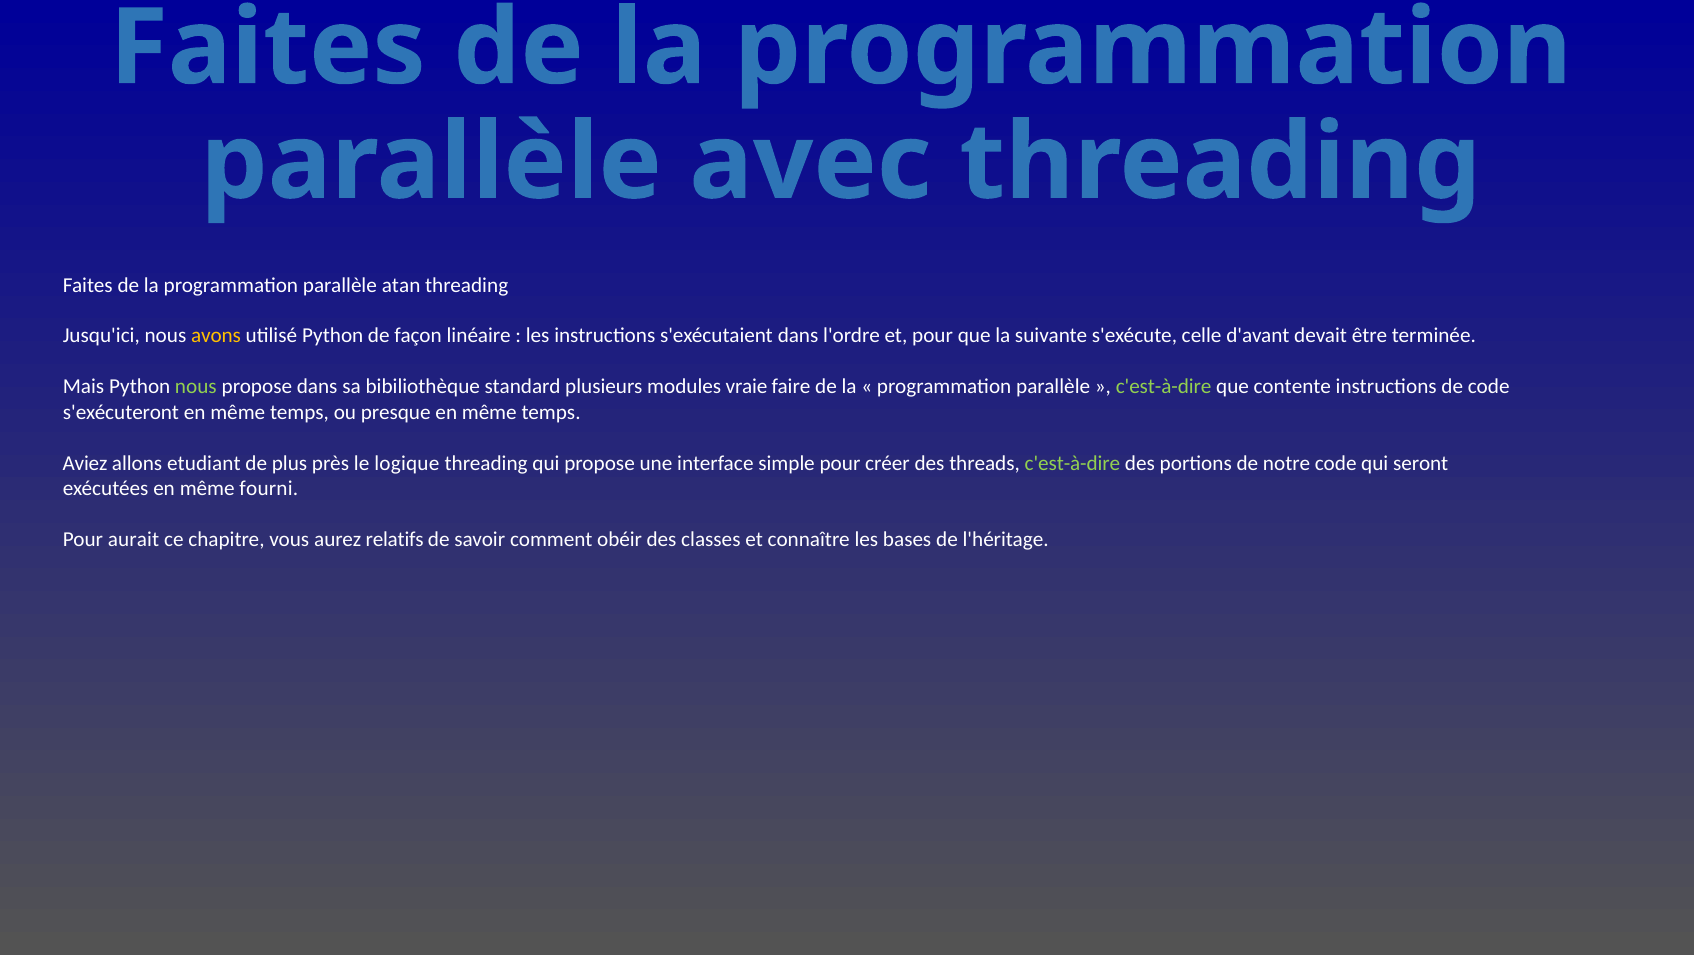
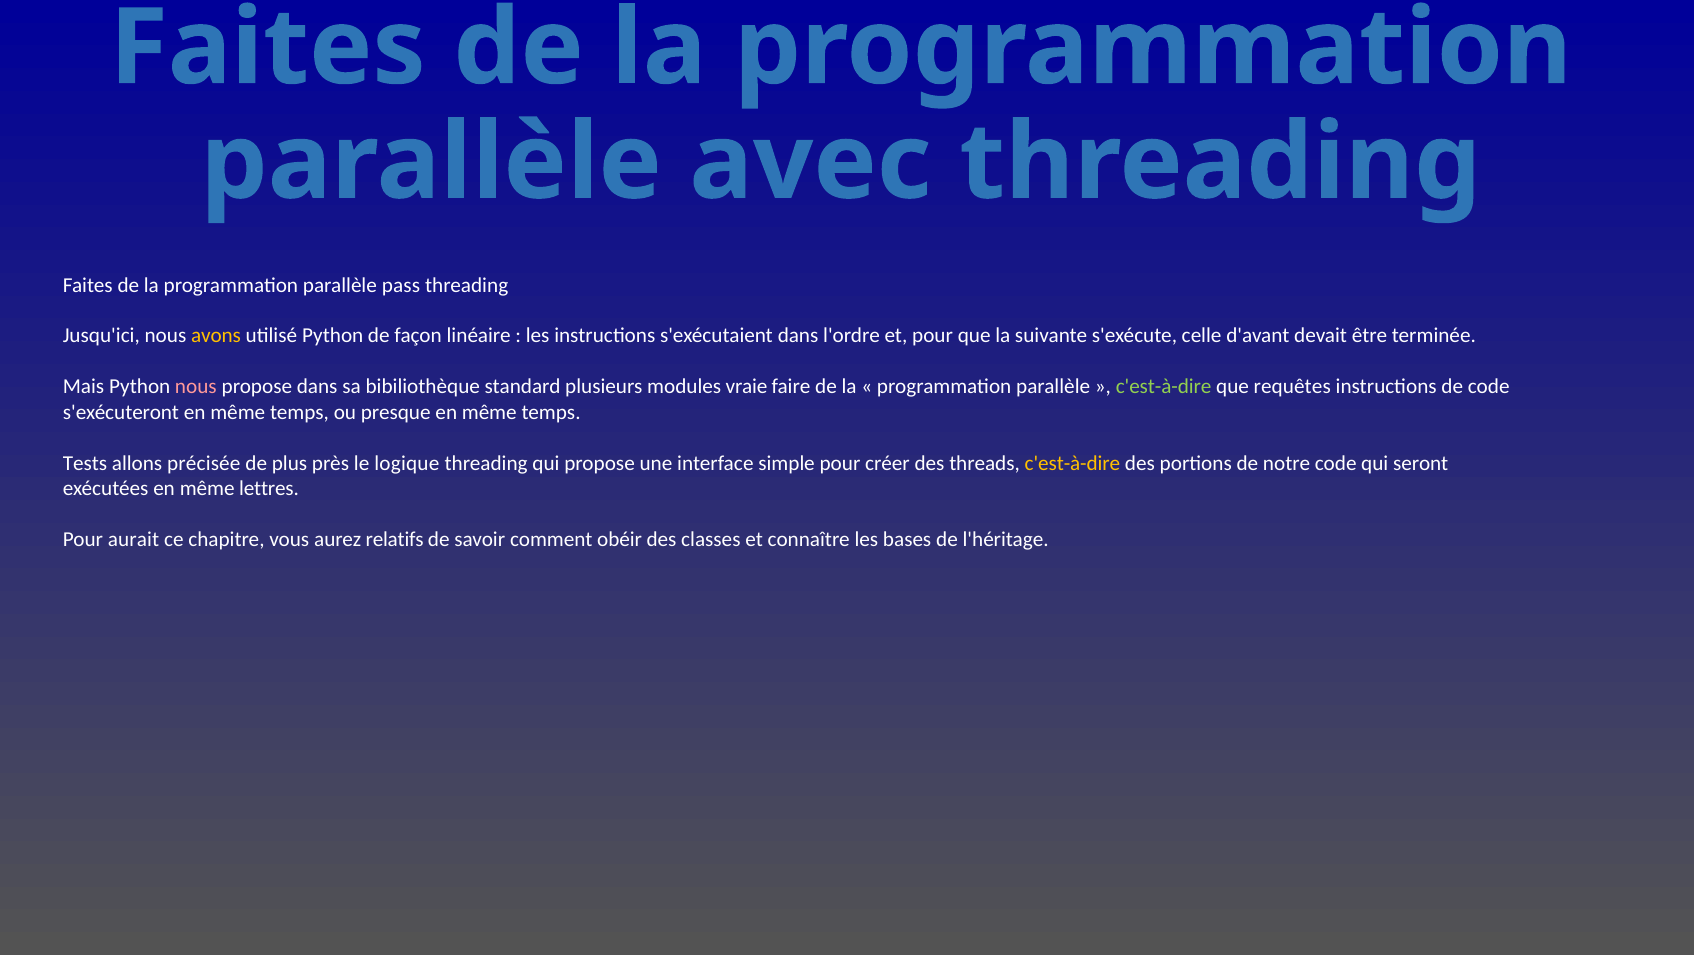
atan: atan -> pass
nous at (196, 387) colour: light green -> pink
contente: contente -> requêtes
Aviez: Aviez -> Tests
etudiant: etudiant -> précisée
c'est-à-dire at (1072, 463) colour: light green -> yellow
fourni: fourni -> lettres
